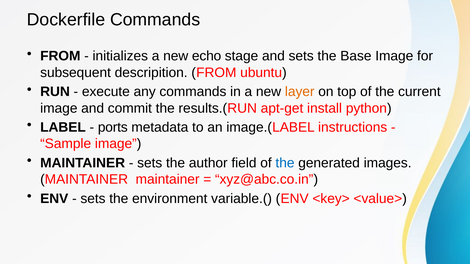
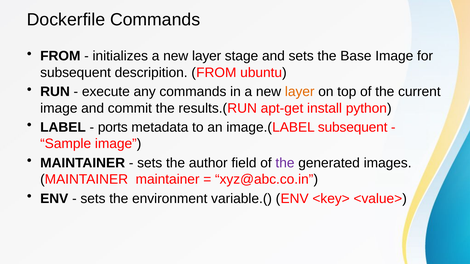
initializes a new echo: echo -> layer
image.(LABEL instructions: instructions -> subsequent
the at (285, 163) colour: blue -> purple
